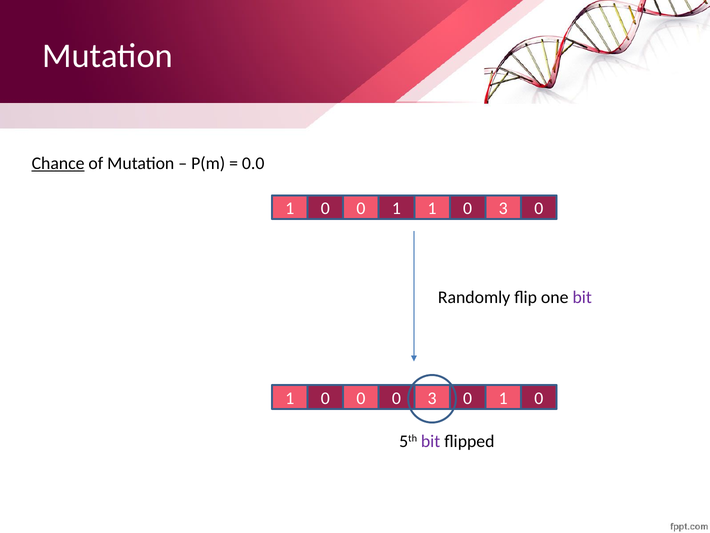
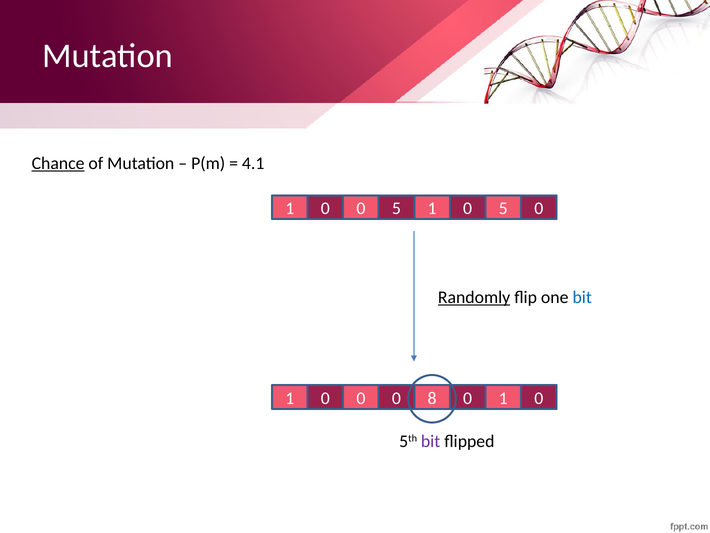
0.0: 0.0 -> 4.1
0 0 1: 1 -> 5
1 0 3: 3 -> 5
Randomly underline: none -> present
bit at (582, 297) colour: purple -> blue
0 0 3: 3 -> 8
